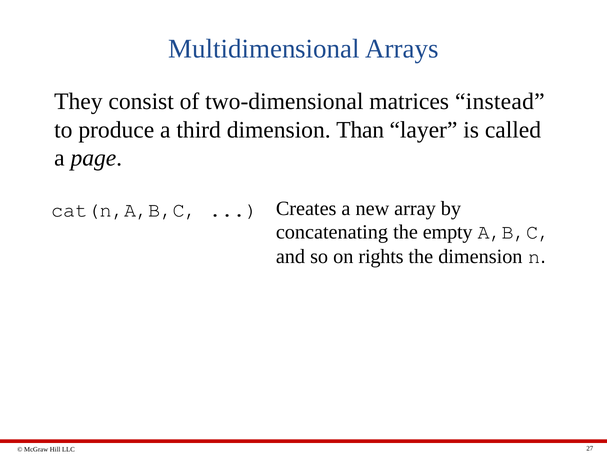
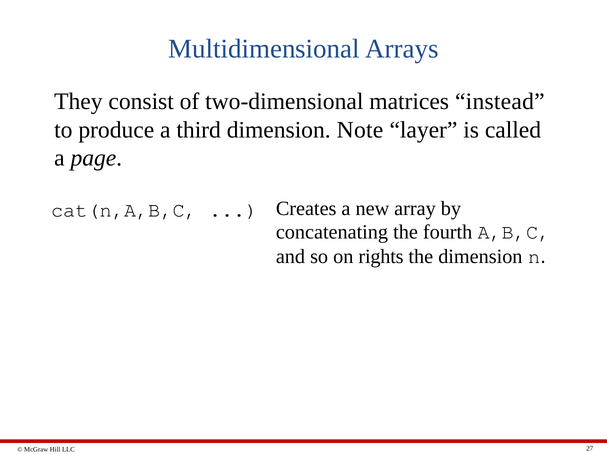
Than: Than -> Note
empty: empty -> fourth
